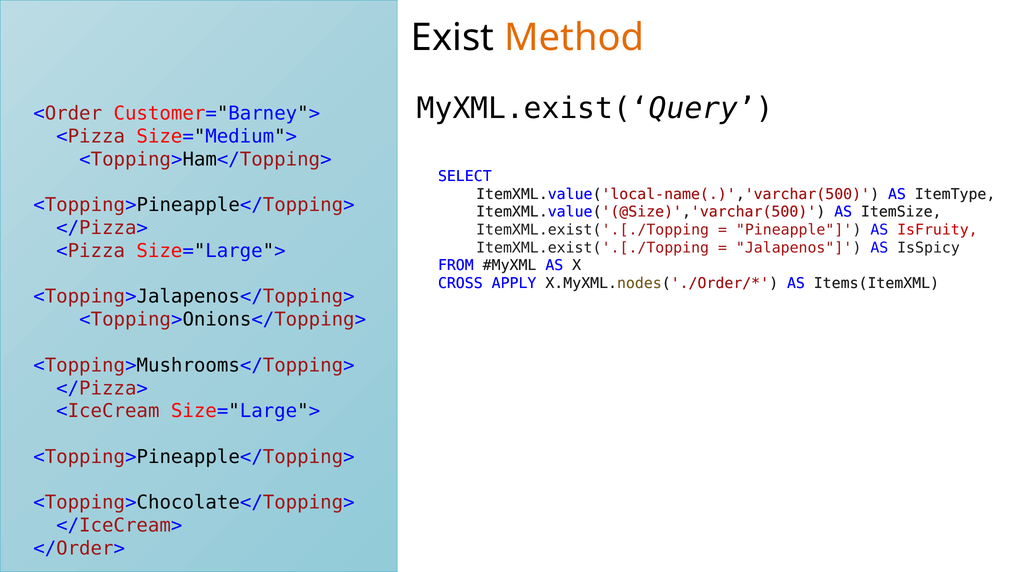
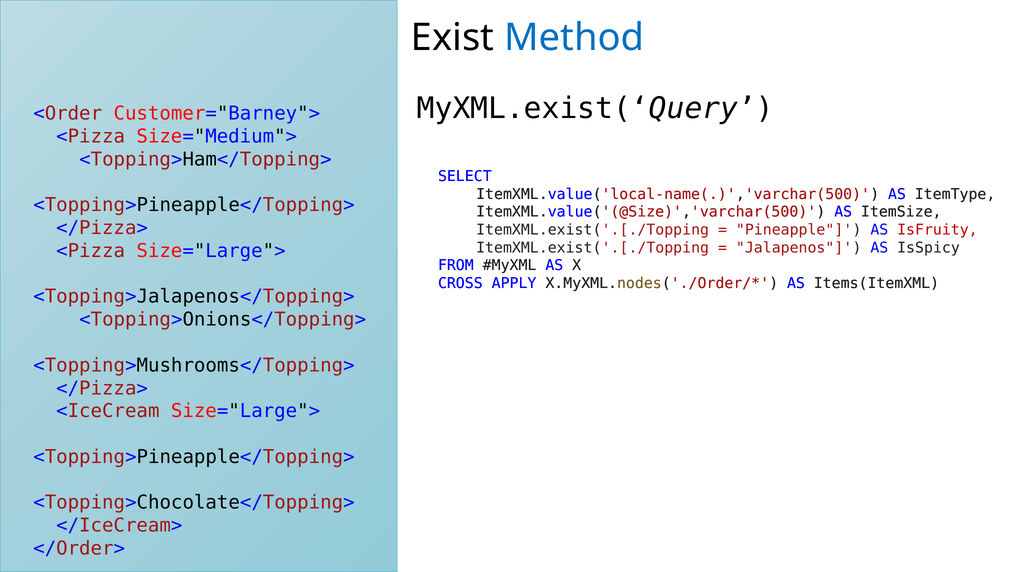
Method colour: orange -> blue
